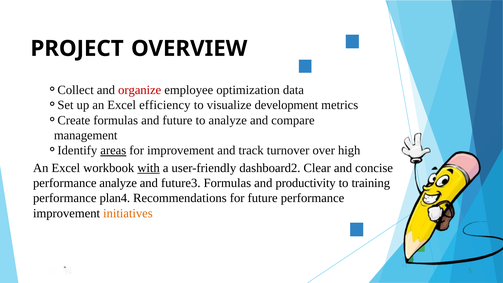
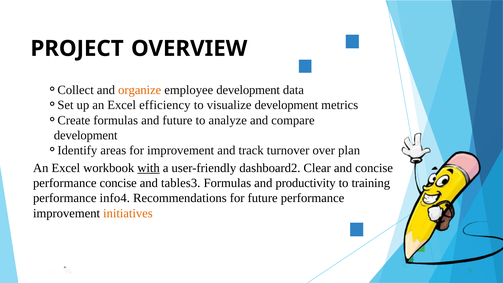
organize colour: red -> orange
employee optimization: optimization -> development
management at (86, 135): management -> development
areas underline: present -> none
high: high -> plan
performance analyze: analyze -> concise
future3: future3 -> tables3
plan4: plan4 -> info4
